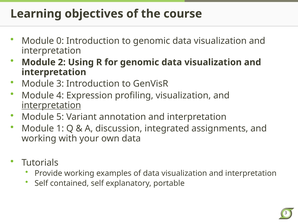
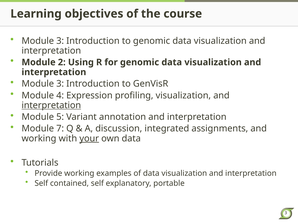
0 at (60, 41): 0 -> 3
1: 1 -> 7
your underline: none -> present
